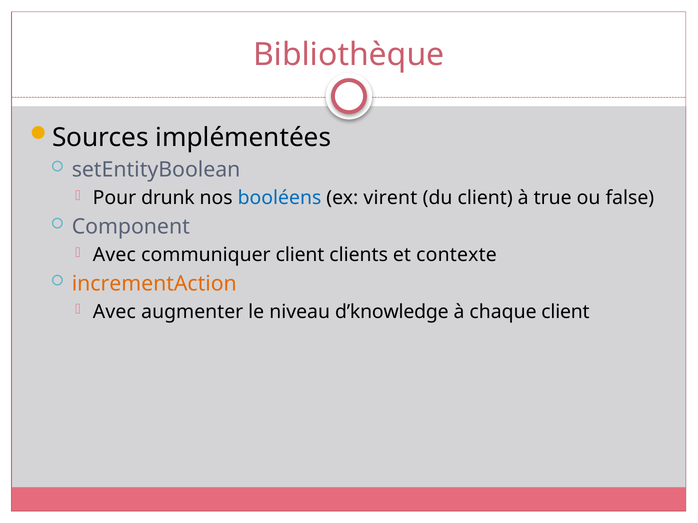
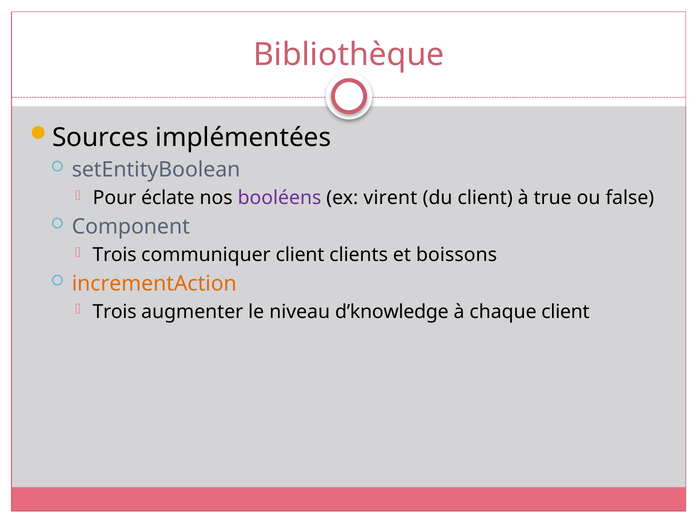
drunk: drunk -> éclate
booléens colour: blue -> purple
Avec at (114, 255): Avec -> Trois
contexte: contexte -> boissons
Avec at (114, 312): Avec -> Trois
